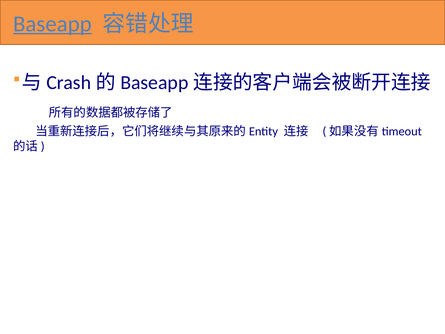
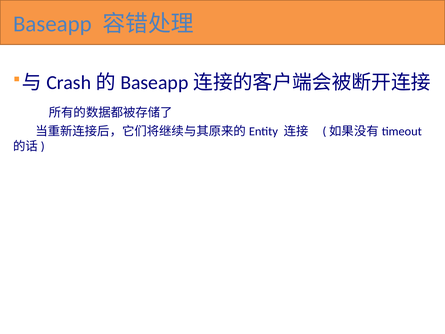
Baseapp underline: present -> none
